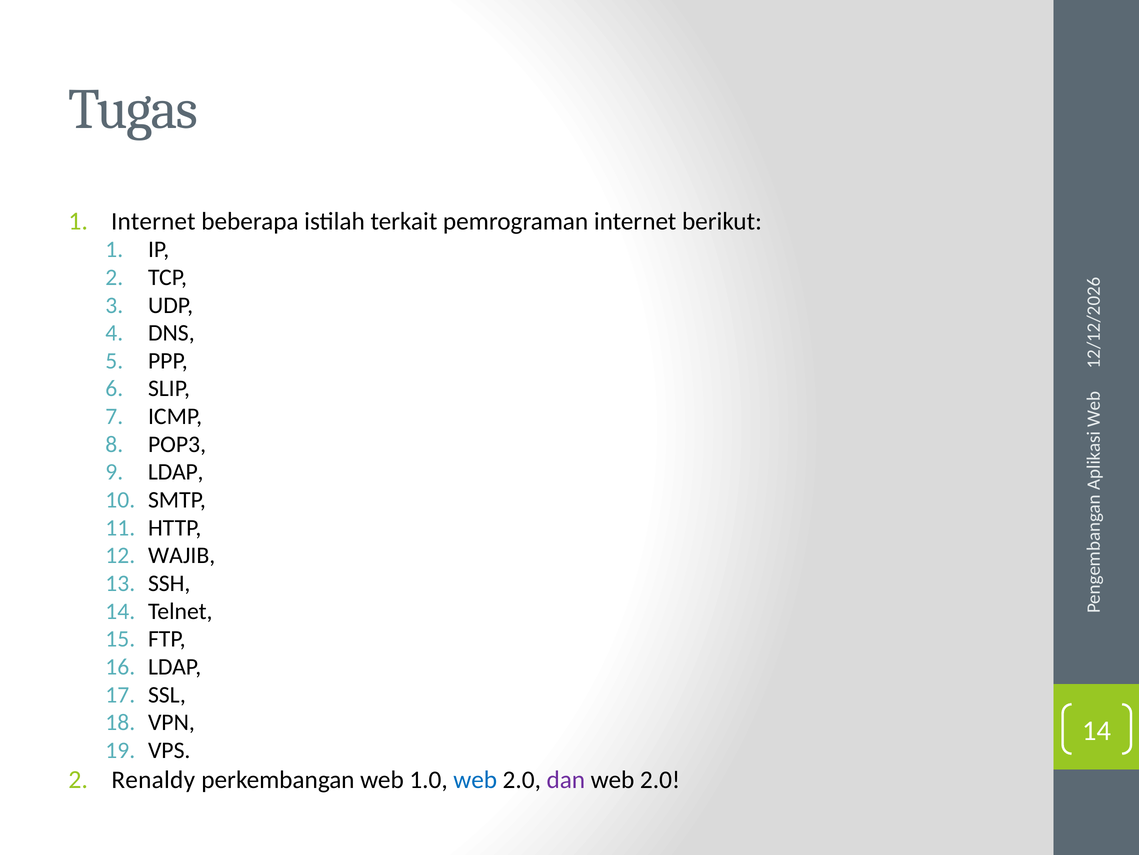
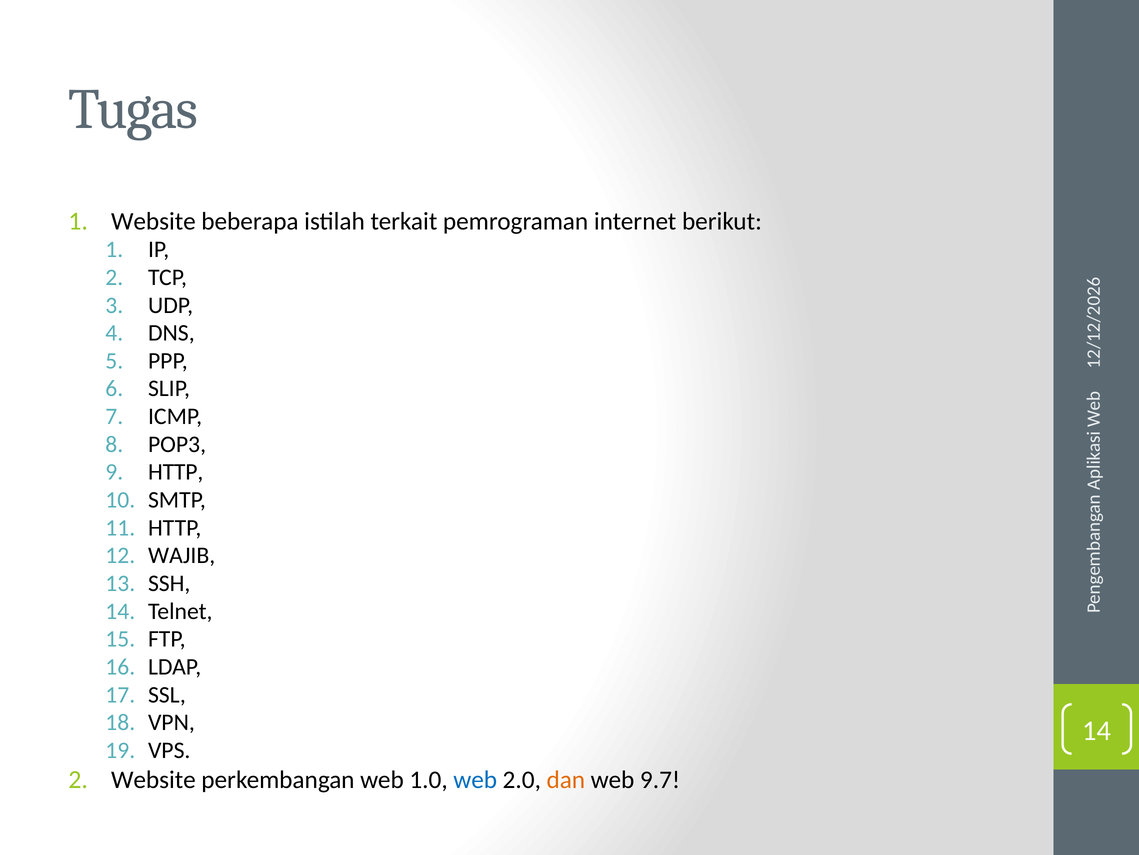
Internet at (153, 221): Internet -> Website
LDAP at (176, 472): LDAP -> HTTP
Renaldy at (153, 779): Renaldy -> Website
dan colour: purple -> orange
2.0 at (660, 779): 2.0 -> 9.7
